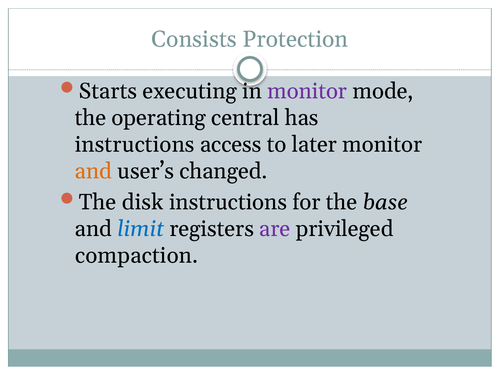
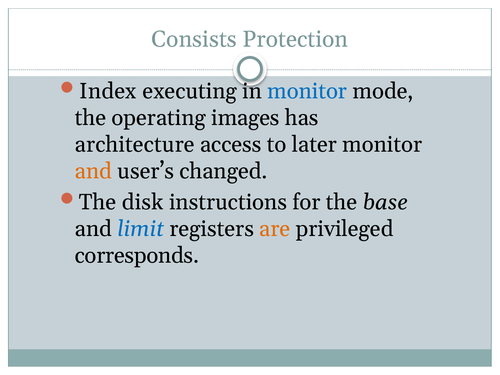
Starts: Starts -> Index
monitor at (307, 91) colour: purple -> blue
central: central -> images
instructions at (135, 144): instructions -> architecture
are colour: purple -> orange
compaction: compaction -> corresponds
